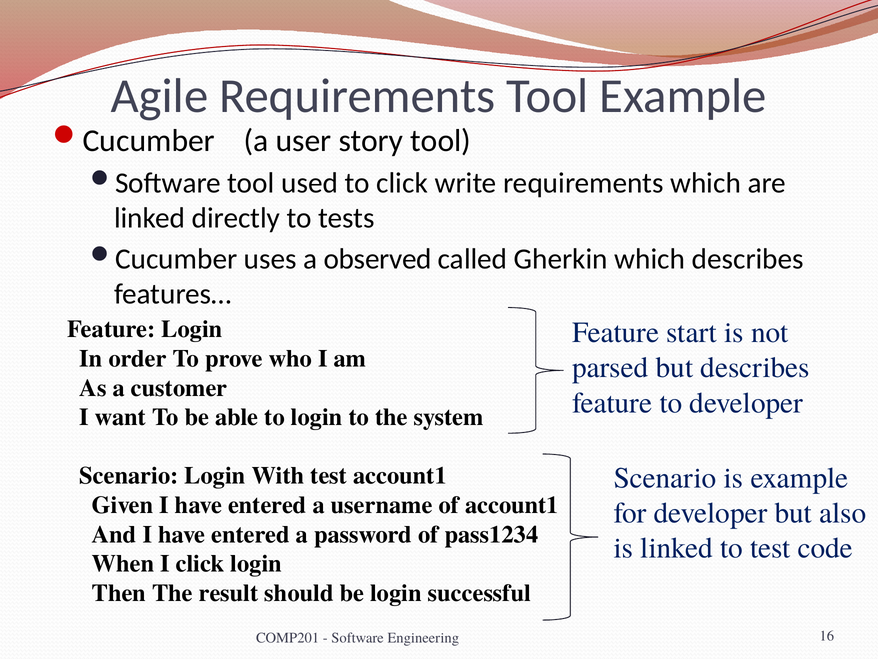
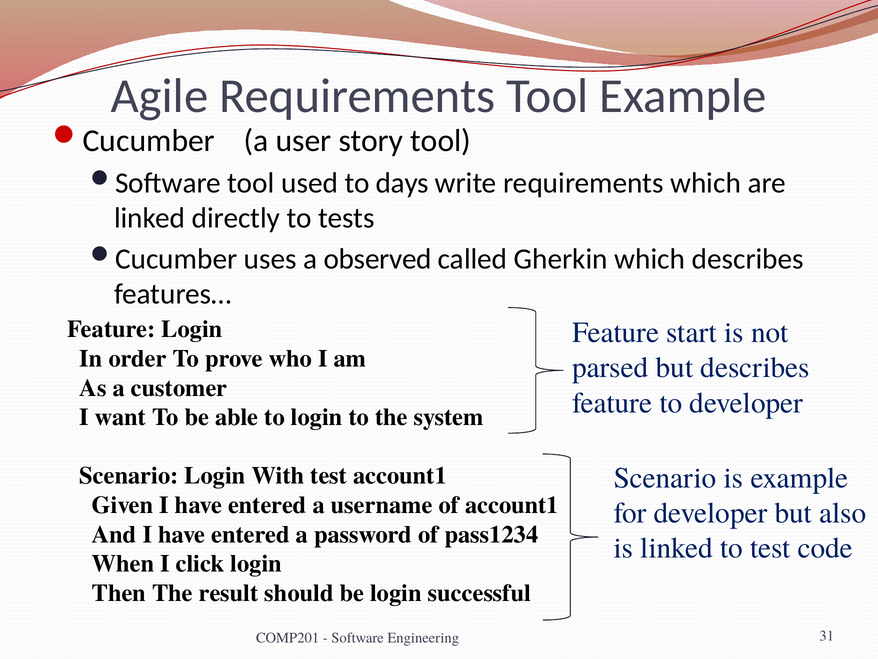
to click: click -> days
16: 16 -> 31
